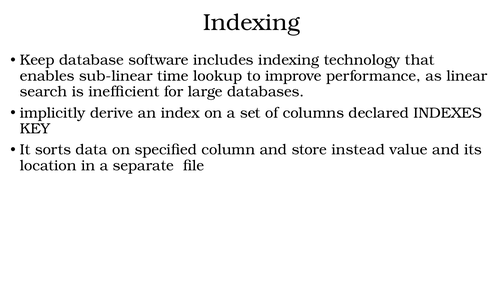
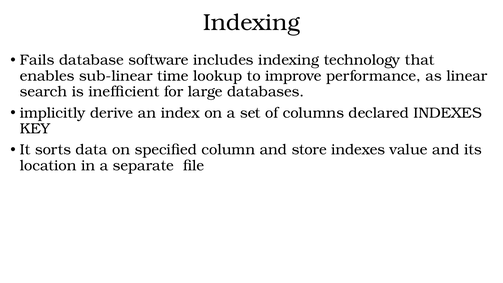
Keep: Keep -> Fails
store instead: instead -> indexes
